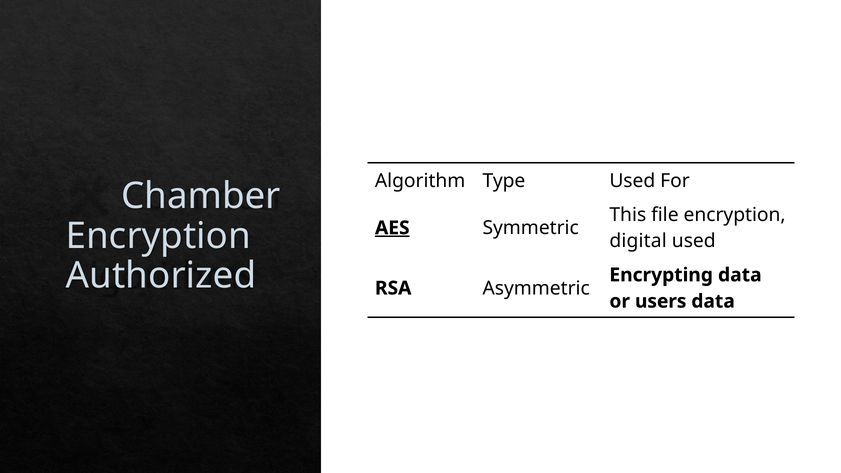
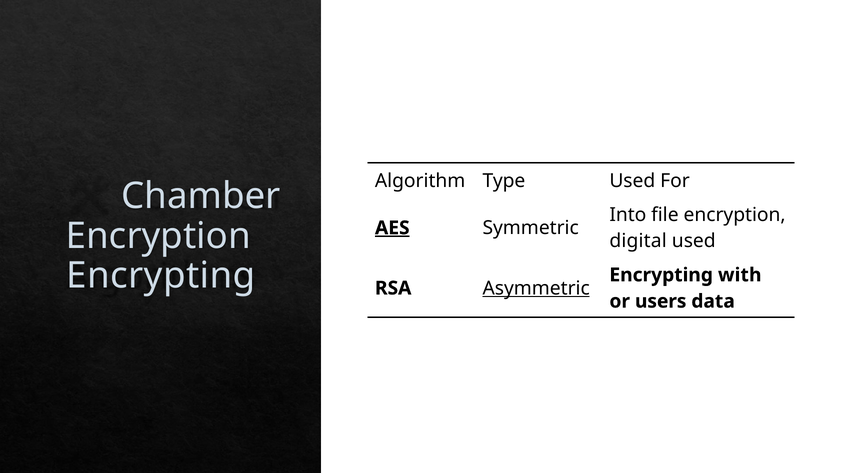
This: This -> Into
Authorized at (161, 276): Authorized -> Encrypting
Encrypting data: data -> with
Asymmetric underline: none -> present
